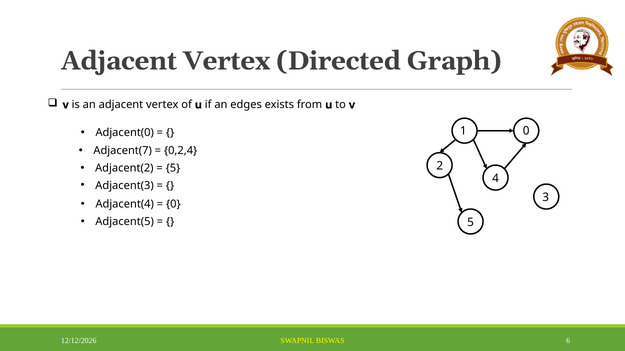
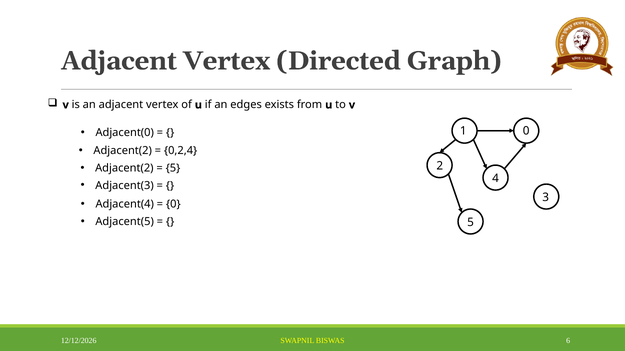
Adjacent(7 at (123, 151): Adjacent(7 -> Adjacent(2
